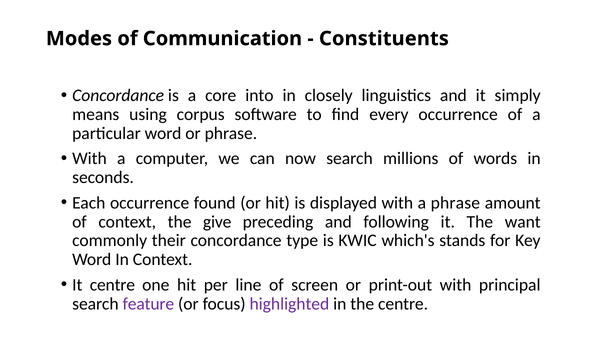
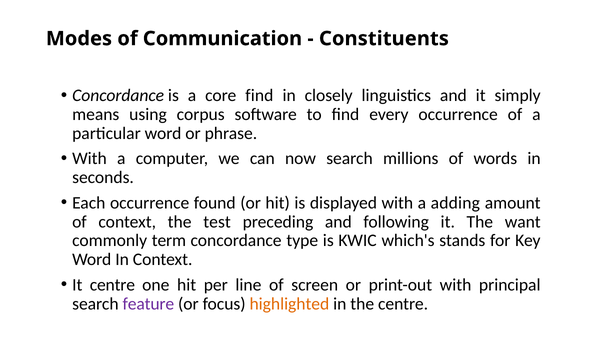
core into: into -> find
a phrase: phrase -> adding
give: give -> test
their: their -> term
highlighted colour: purple -> orange
